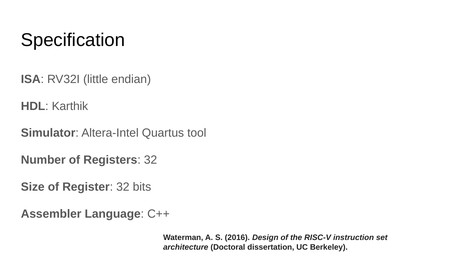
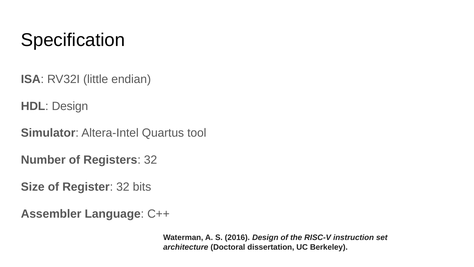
HDL Karthik: Karthik -> Design
